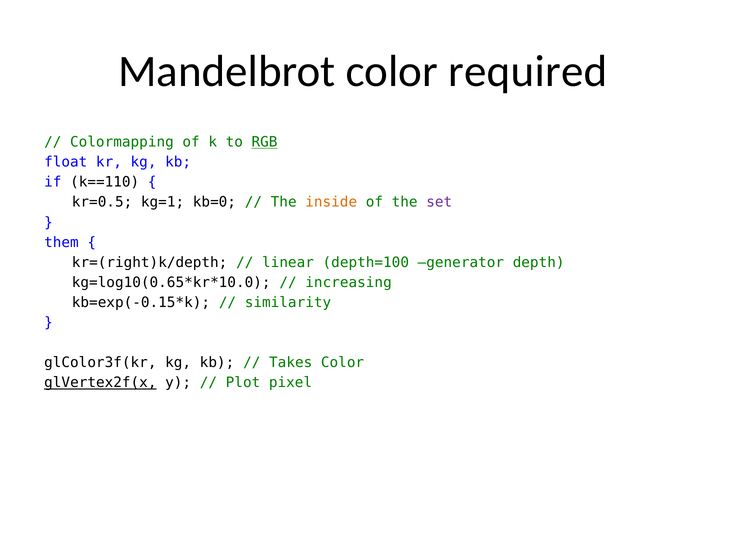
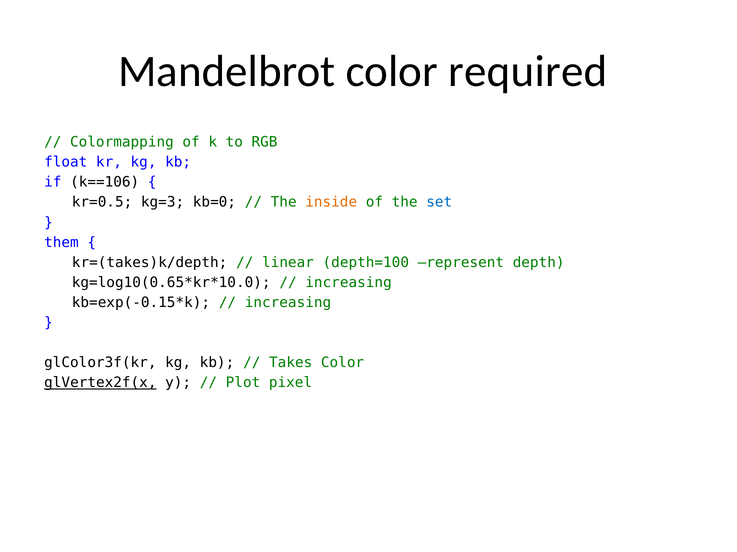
RGB underline: present -> none
k==110: k==110 -> k==106
kg=1: kg=1 -> kg=3
set colour: purple -> blue
kr=(right)k/depth: kr=(right)k/depth -> kr=(takes)k/depth
generator: generator -> represent
similarity at (288, 303): similarity -> increasing
